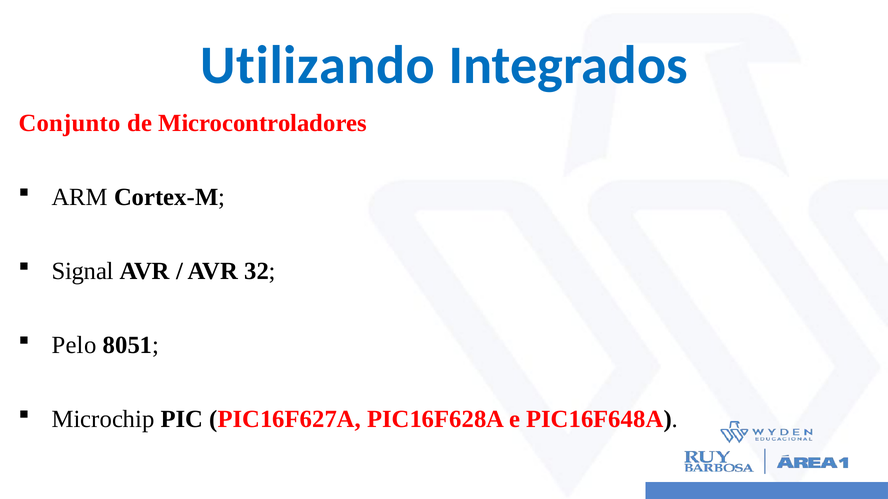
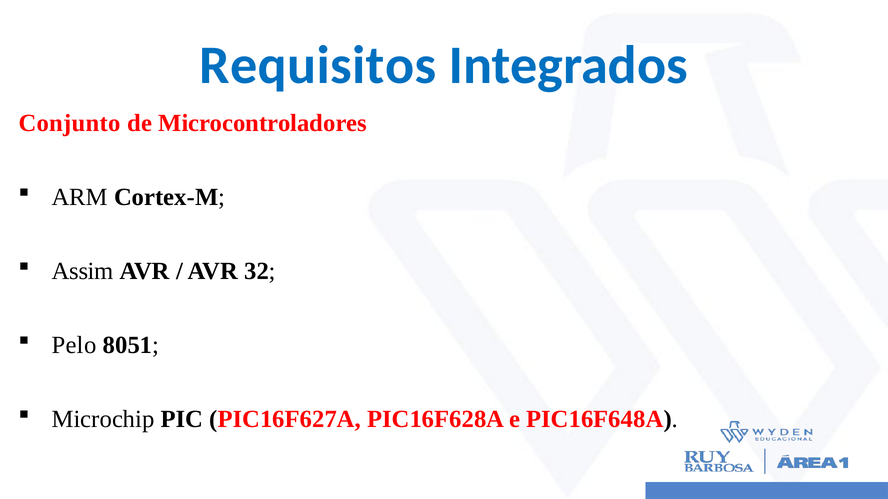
Utilizando: Utilizando -> Requisitos
Signal: Signal -> Assim
